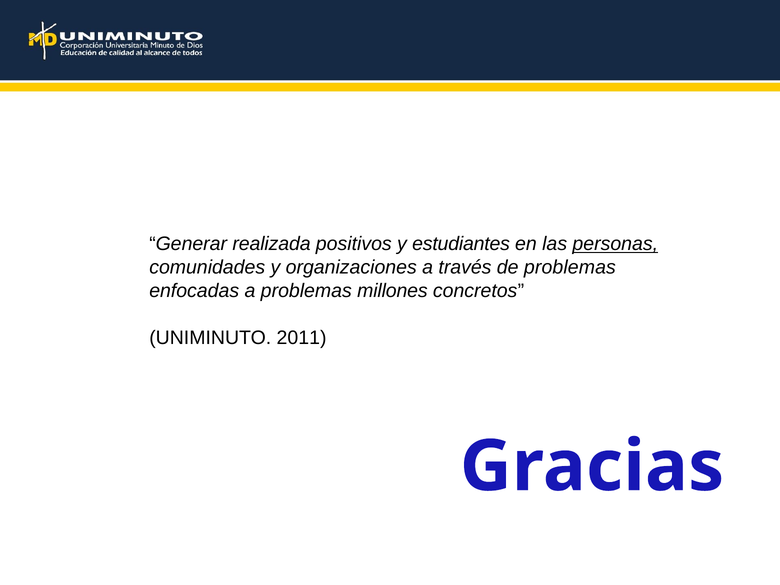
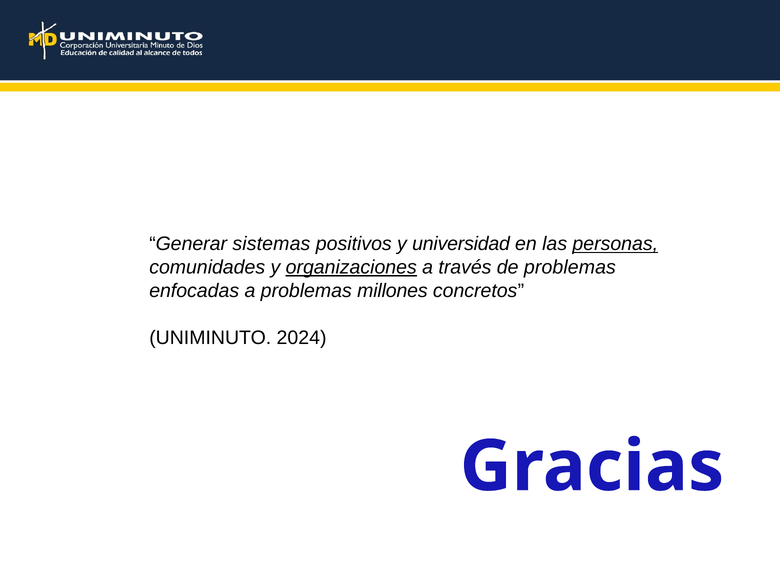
realizada: realizada -> sistemas
estudiantes: estudiantes -> universidad
organizaciones underline: none -> present
2011: 2011 -> 2024
